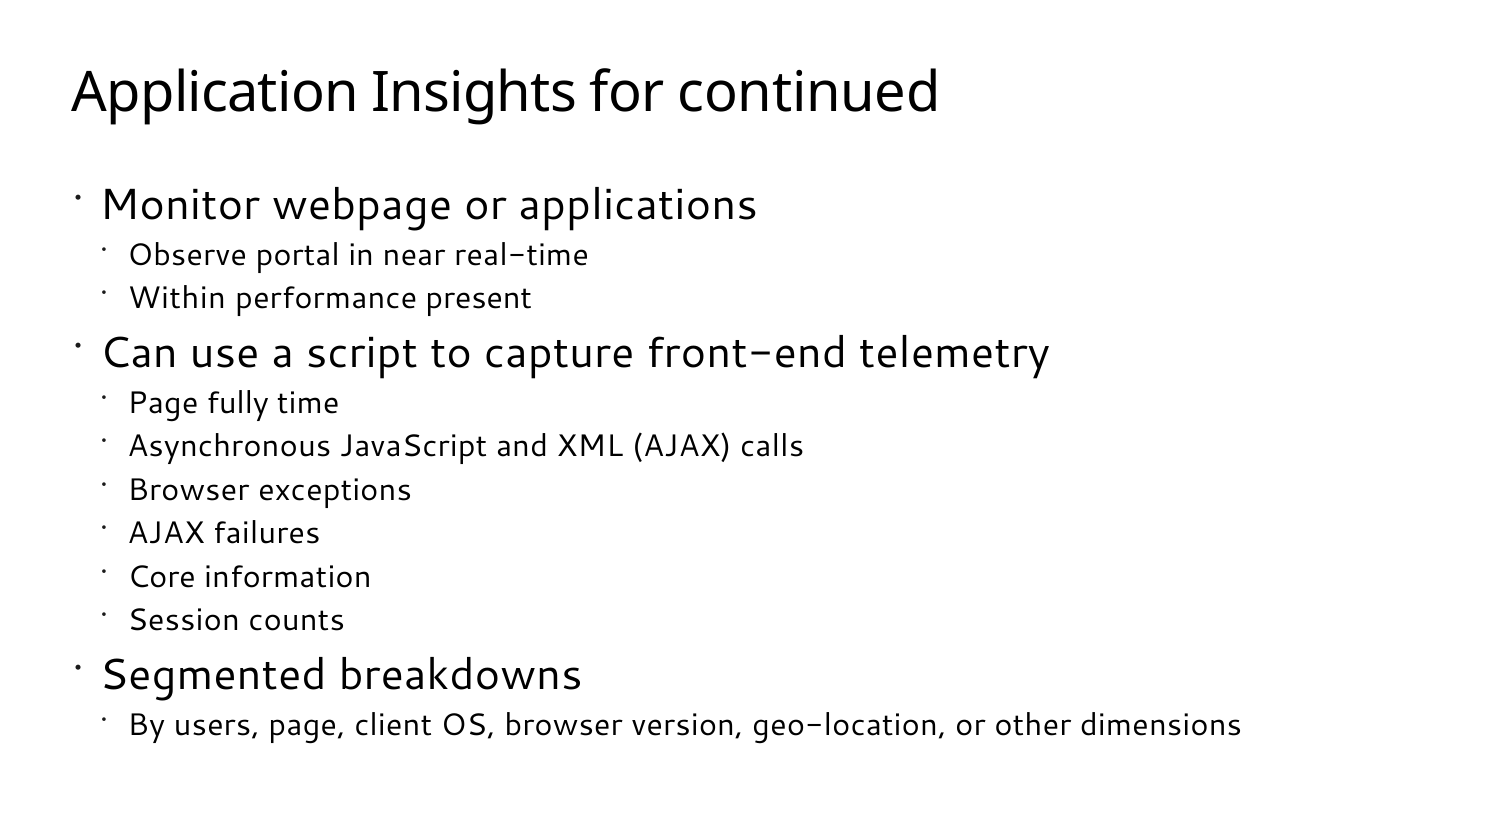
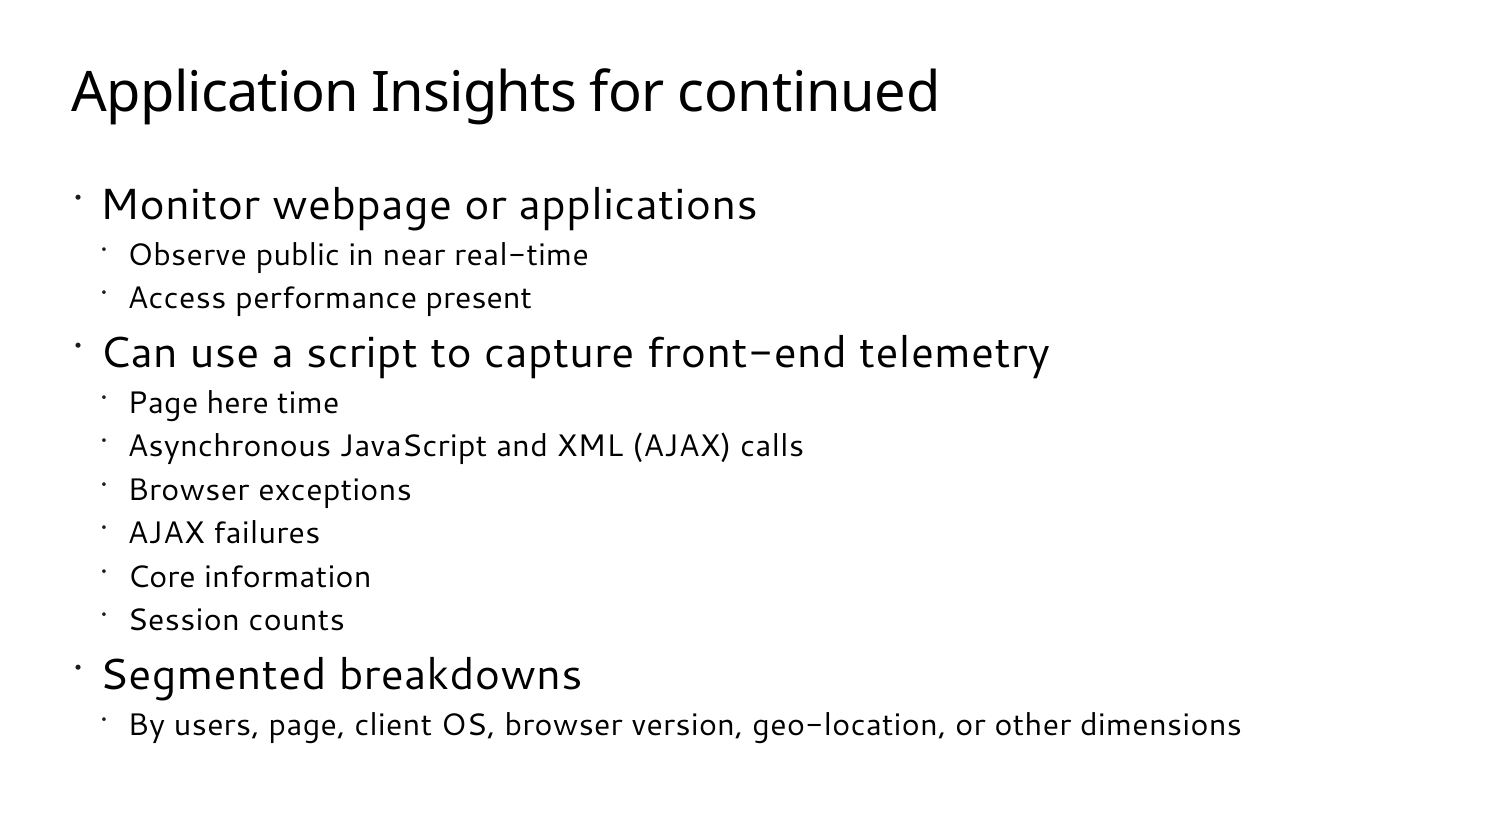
portal: portal -> public
Within: Within -> Access
fully: fully -> here
